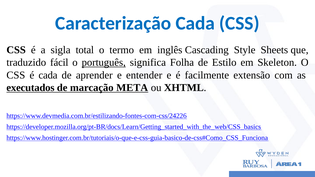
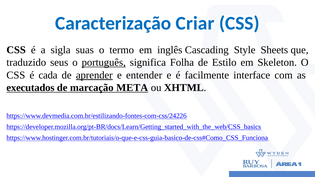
Caracterização Cada: Cada -> Criar
total: total -> suas
fácil: fácil -> seus
aprender underline: none -> present
extensão: extensão -> interface
